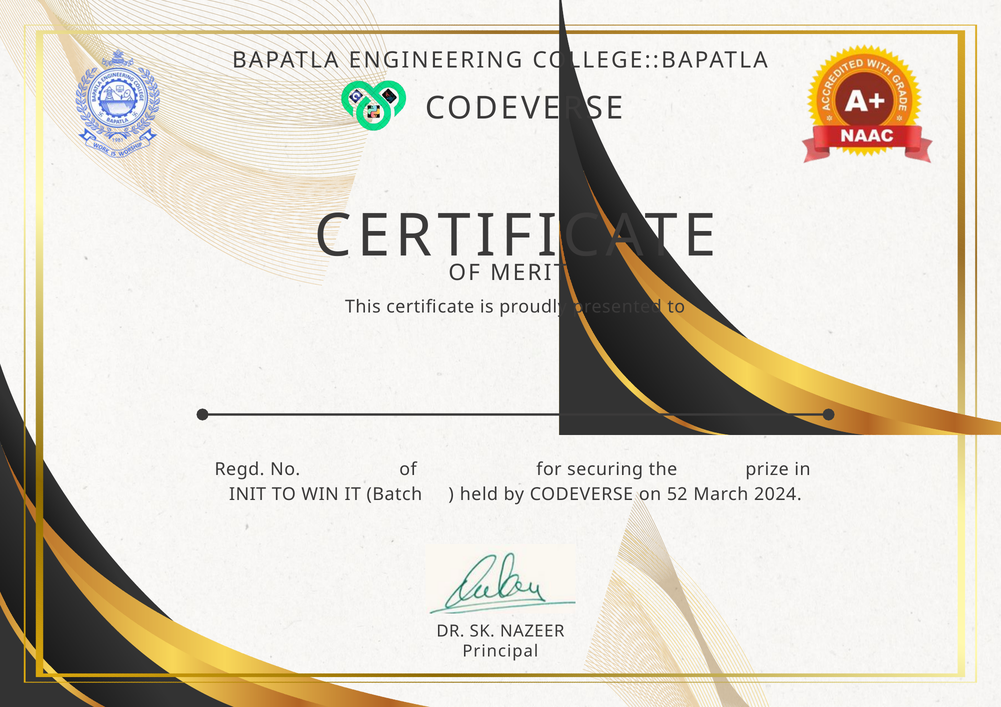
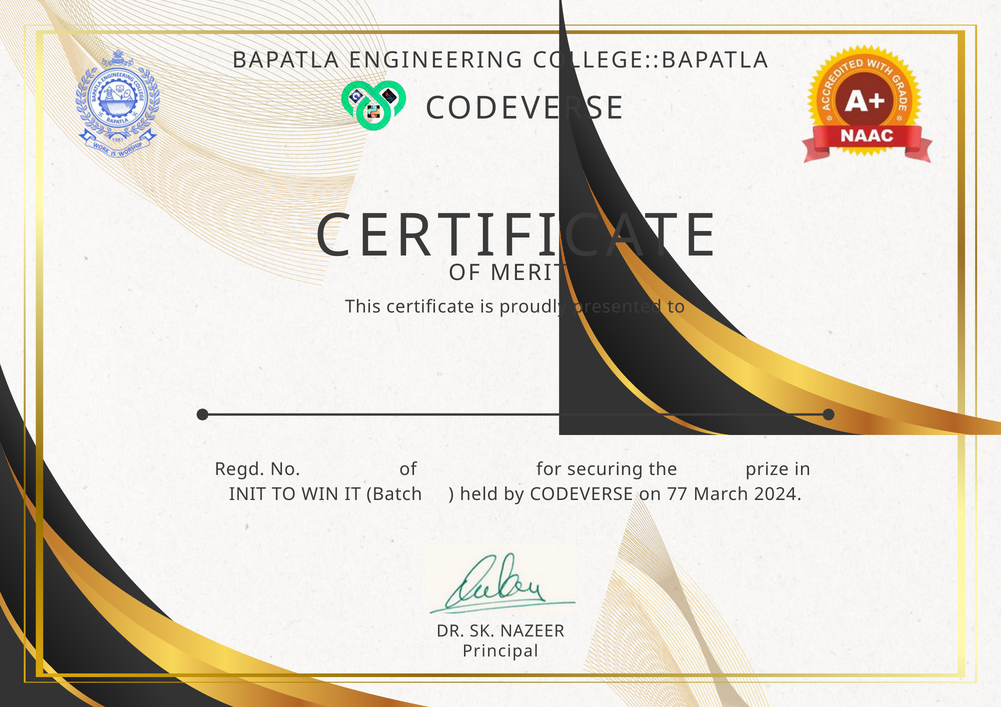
52: 52 -> 77
